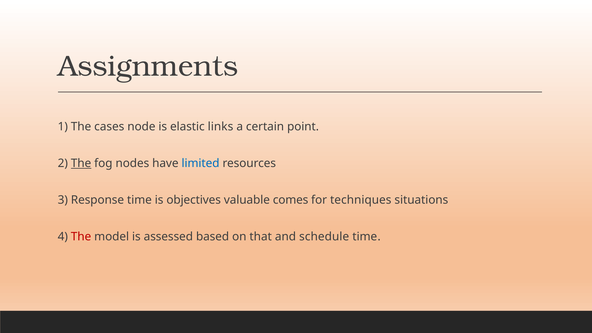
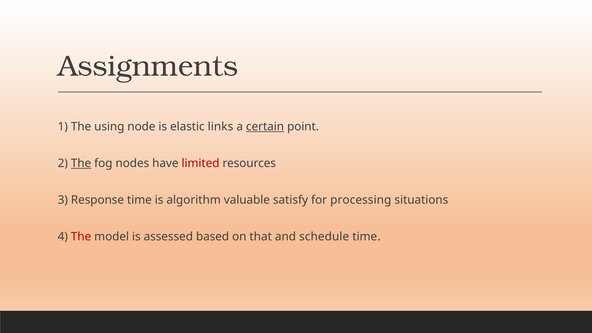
cases: cases -> using
certain underline: none -> present
limited colour: blue -> red
objectives: objectives -> algorithm
comes: comes -> satisfy
techniques: techniques -> processing
